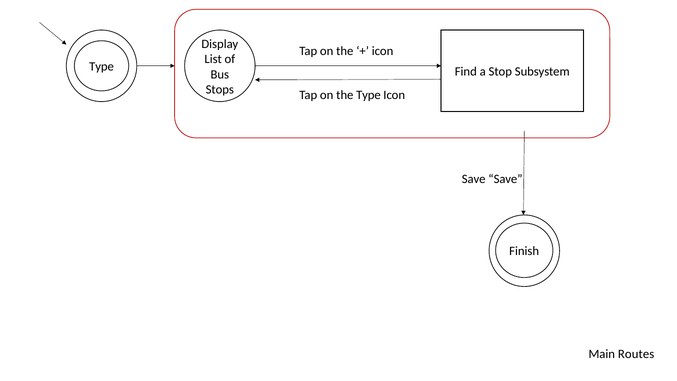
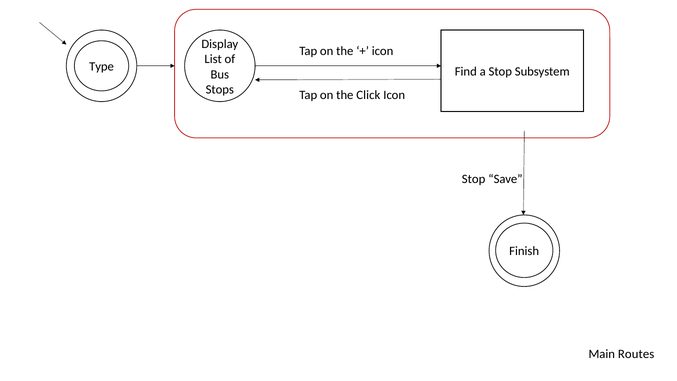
the Type: Type -> Click
Save at (474, 179): Save -> Stop
